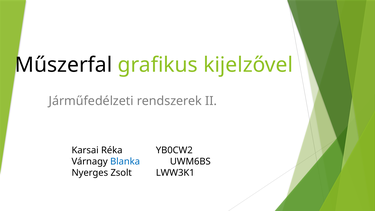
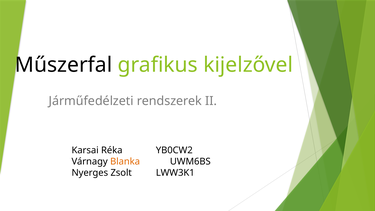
Blanka colour: blue -> orange
